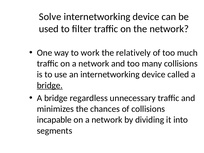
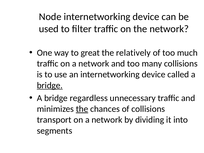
Solve: Solve -> Node
work: work -> great
the at (82, 109) underline: none -> present
incapable: incapable -> transport
